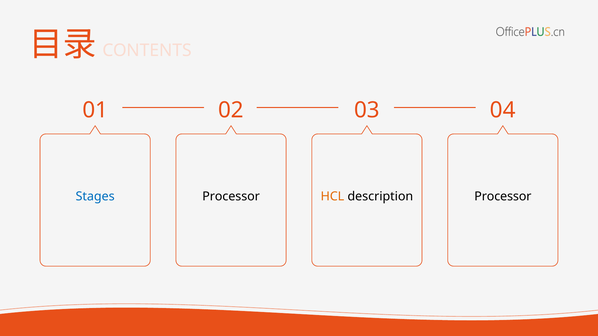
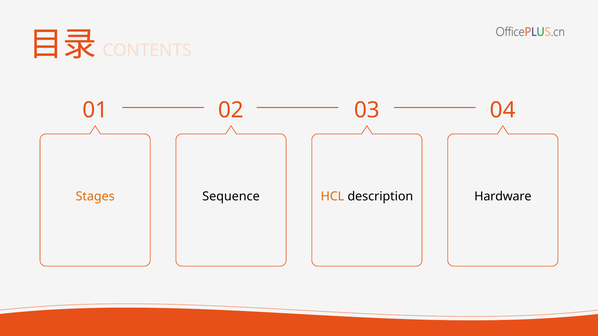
Stages colour: blue -> orange
Processor at (231, 196): Processor -> Sequence
Processor at (503, 196): Processor -> Hardware
